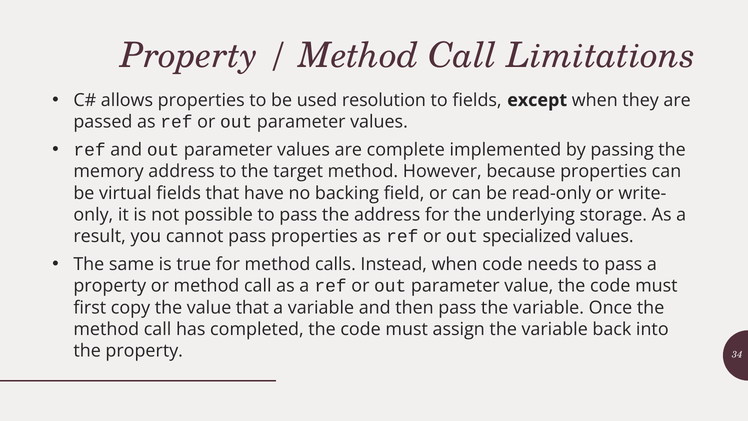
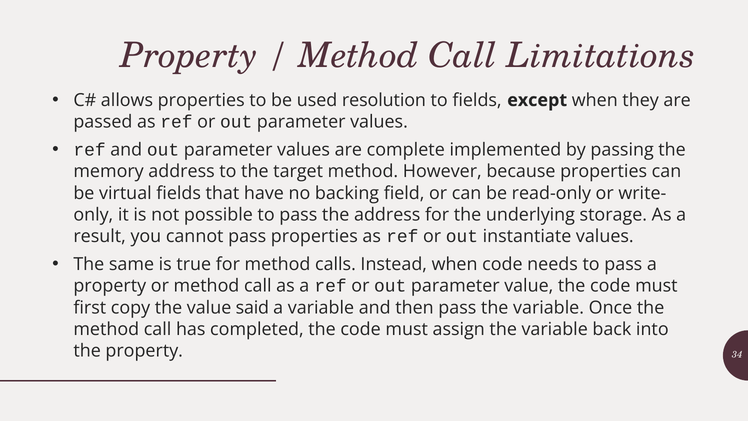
specialized: specialized -> instantiate
value that: that -> said
